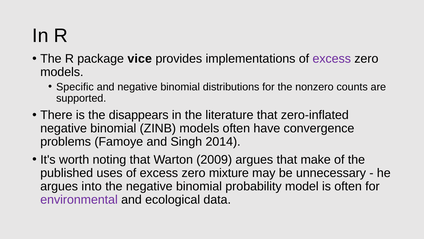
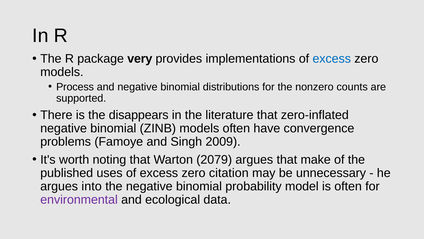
vice: vice -> very
excess at (332, 59) colour: purple -> blue
Specific: Specific -> Process
2014: 2014 -> 2009
2009: 2009 -> 2079
mixture: mixture -> citation
